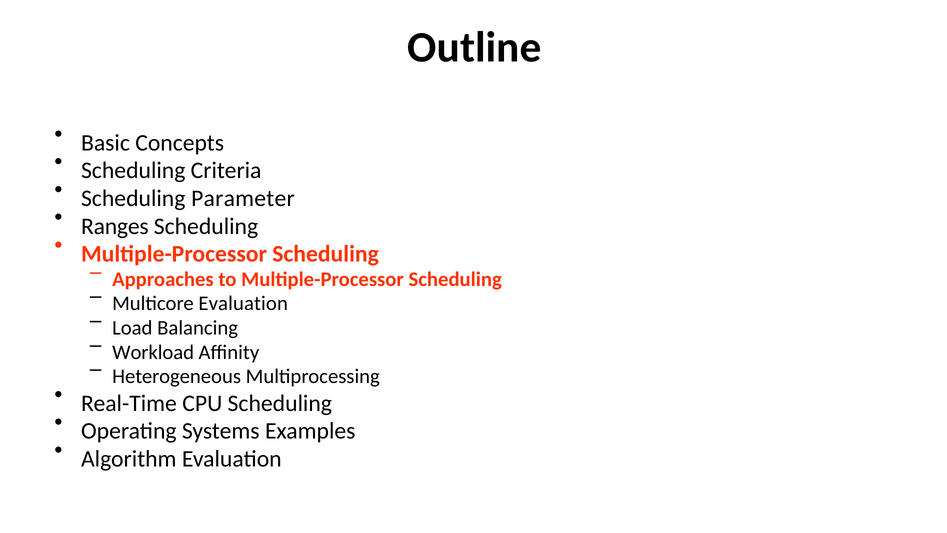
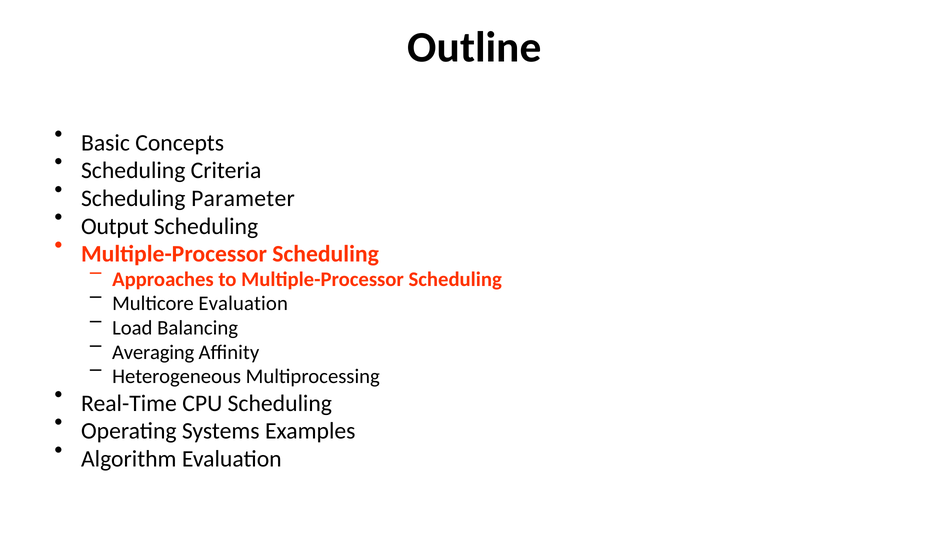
Ranges: Ranges -> Output
Workload: Workload -> Averaging
